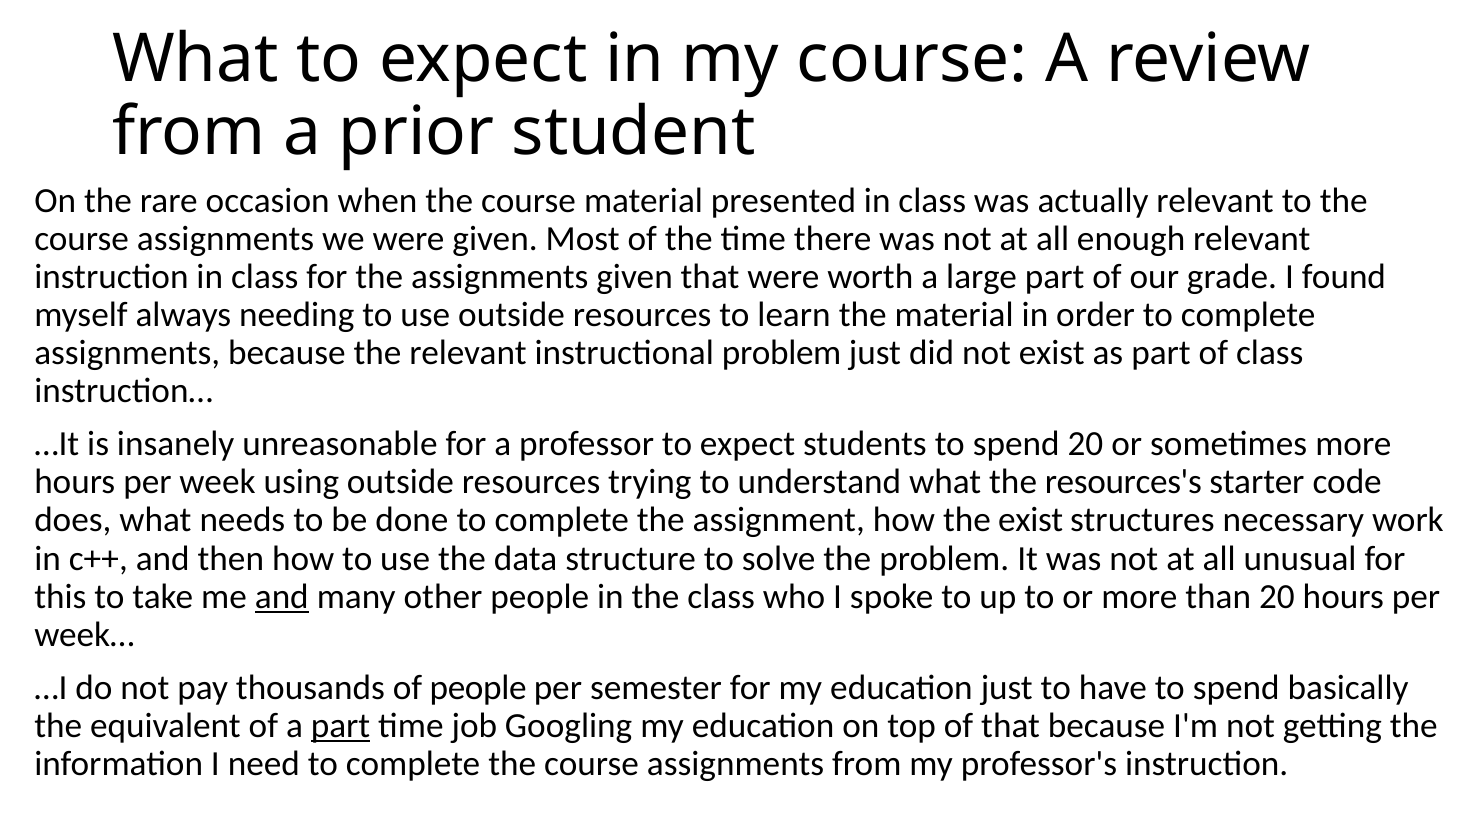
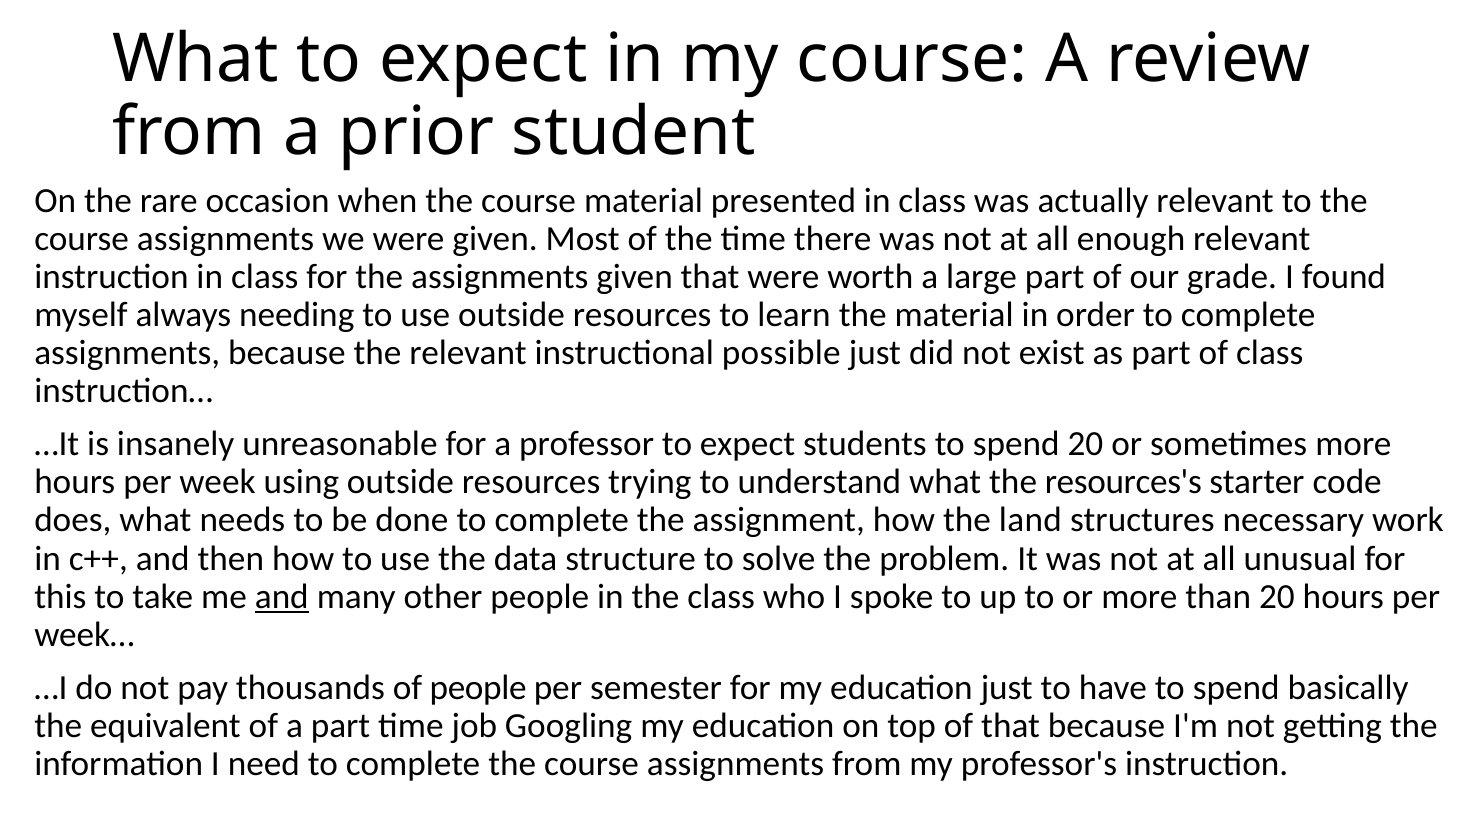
instructional problem: problem -> possible
the exist: exist -> land
part at (340, 726) underline: present -> none
